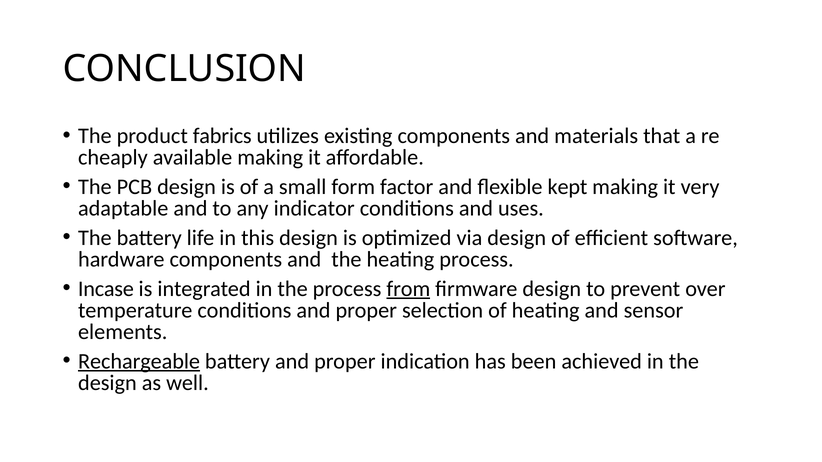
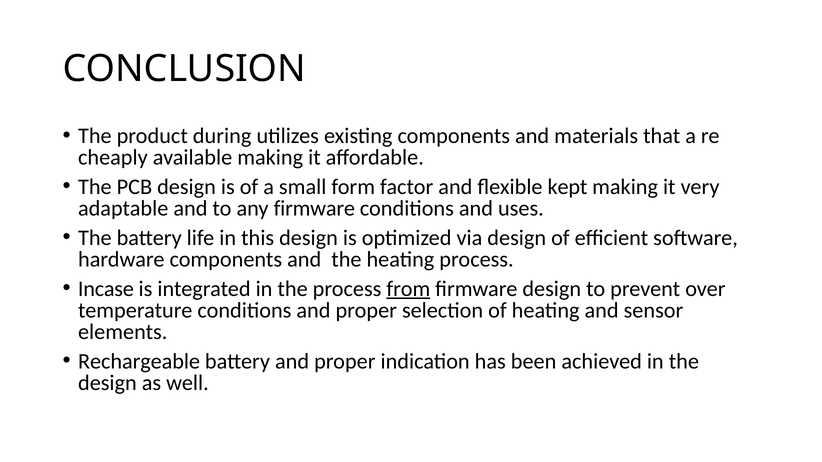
fabrics: fabrics -> during
any indicator: indicator -> firmware
Rechargeable underline: present -> none
